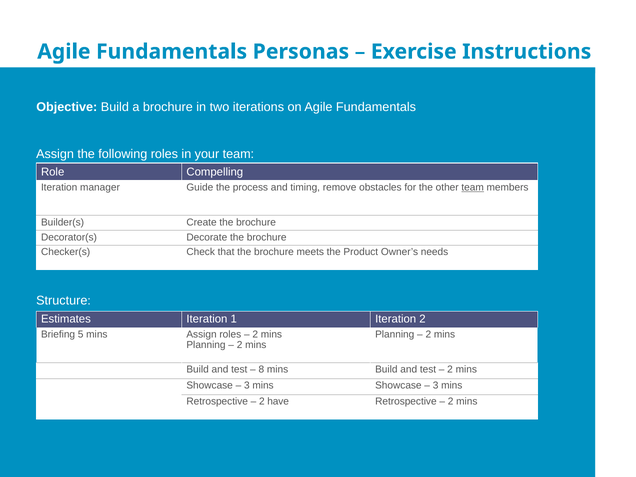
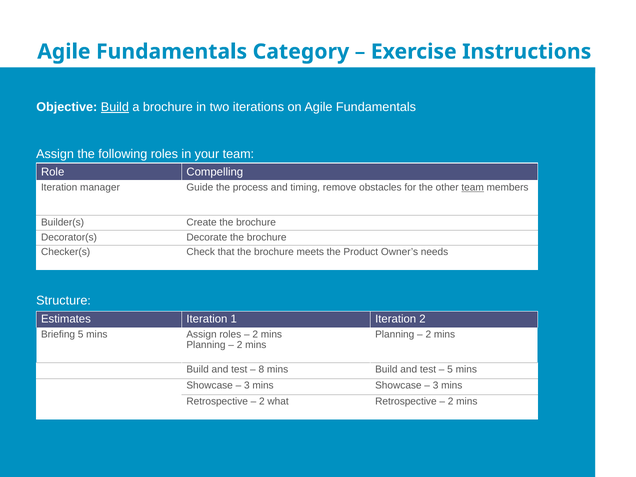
Personas: Personas -> Category
Build at (115, 107) underline: none -> present
2 at (450, 370): 2 -> 5
have: have -> what
